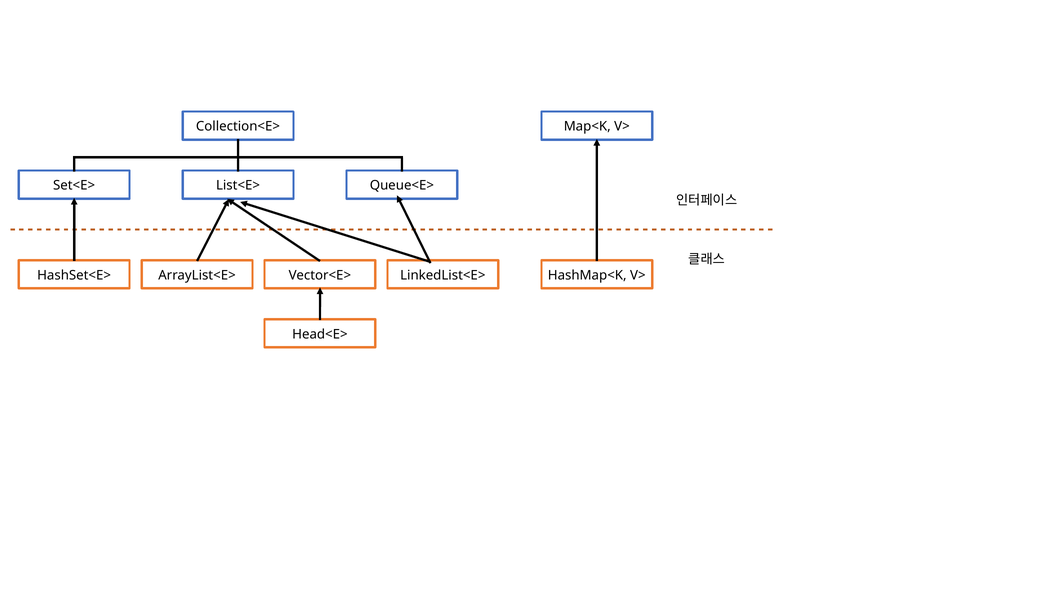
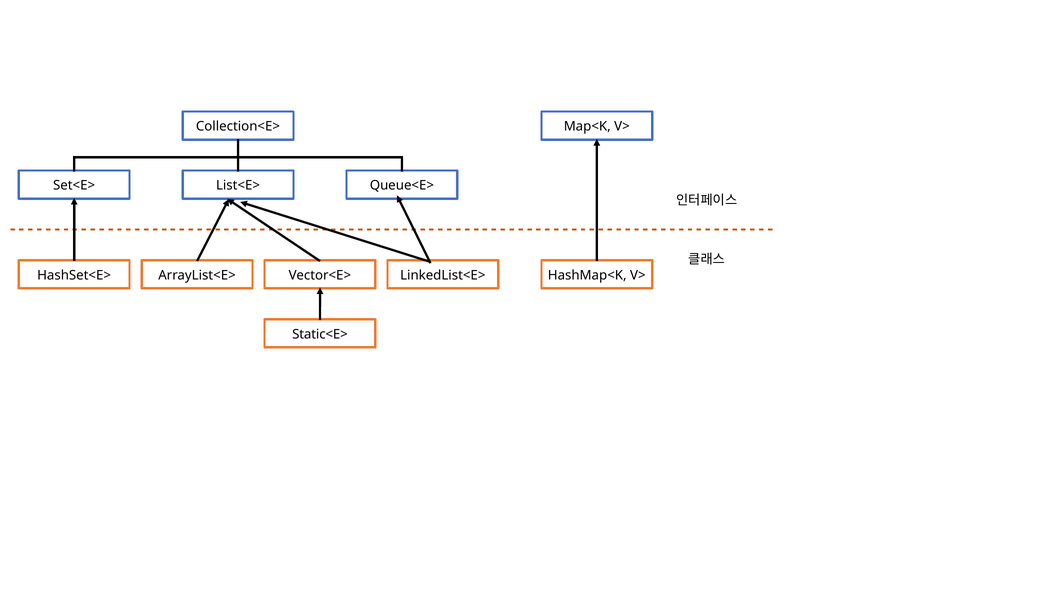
Head<E>: Head<E> -> Static<E>
